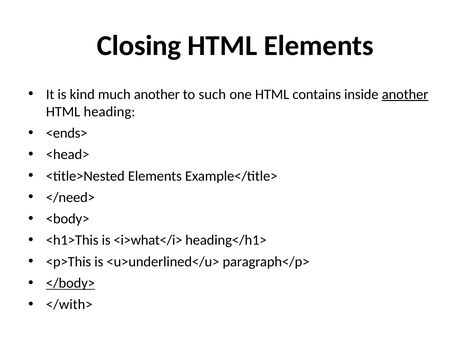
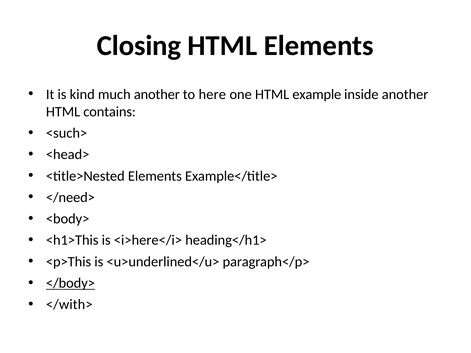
such: such -> here
contains: contains -> example
another at (405, 94) underline: present -> none
heading: heading -> contains
<ends>: <ends> -> <such>
<i>what</i>: <i>what</i> -> <i>here</i>
